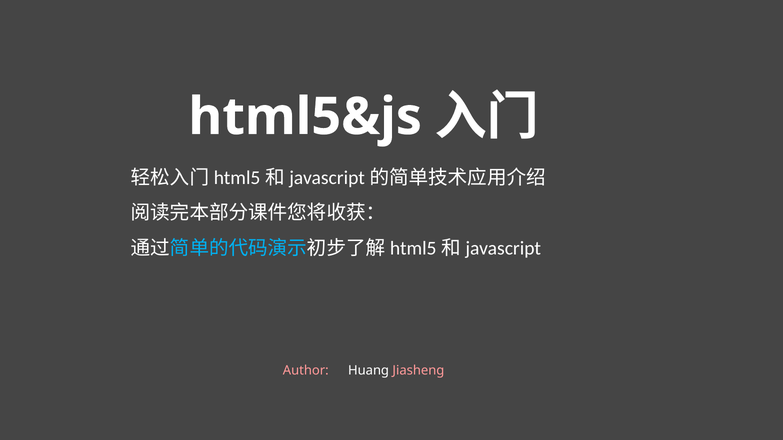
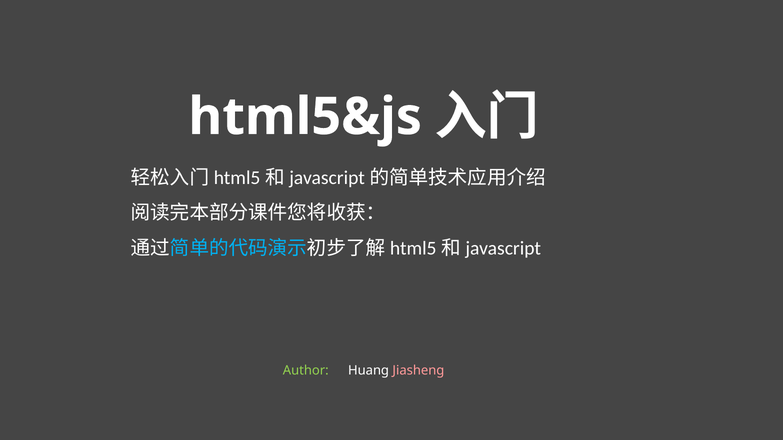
Author colour: pink -> light green
